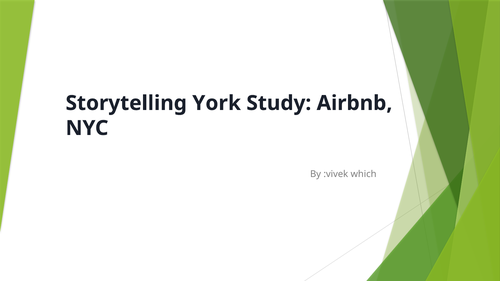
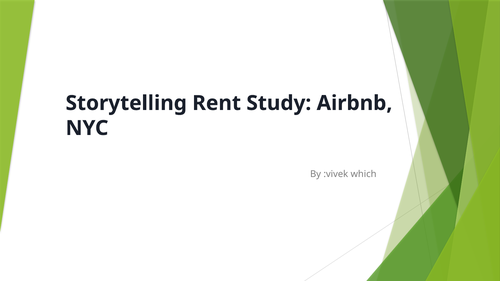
York: York -> Rent
